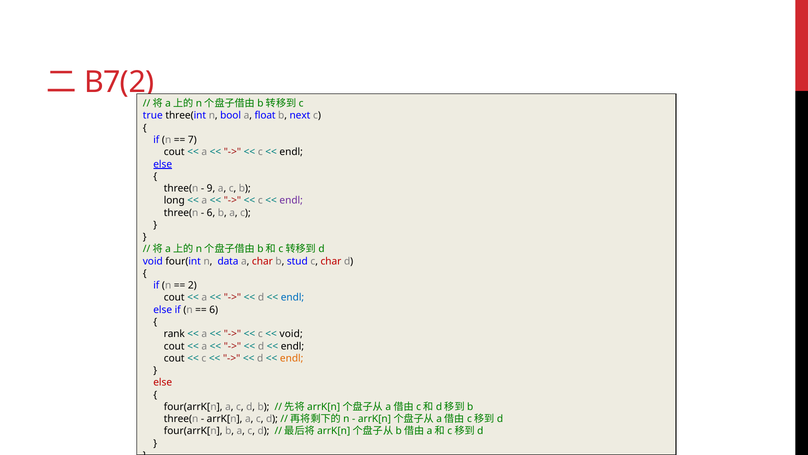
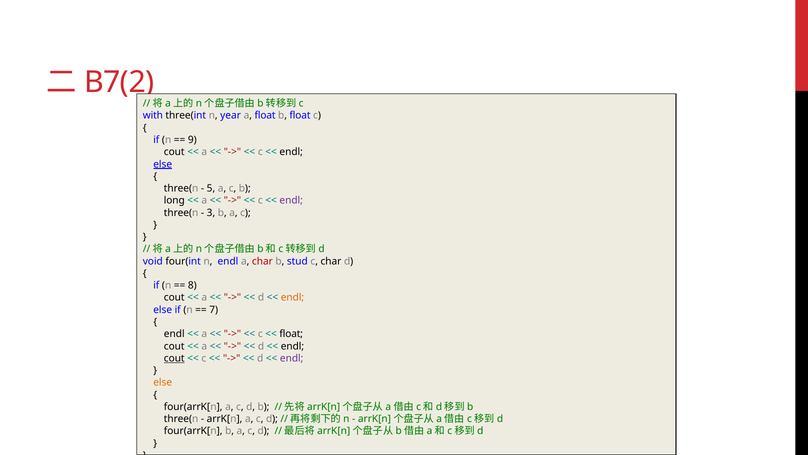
true: true -> with
bool: bool -> year
b next: next -> float
7: 7 -> 9
9: 9 -> 5
6 at (211, 212): 6 -> 3
n data: data -> endl
char at (331, 261) colour: red -> black
2: 2 -> 8
endl at (293, 297) colour: blue -> orange
6 at (214, 309): 6 -> 7
rank at (174, 334): rank -> endl
void at (291, 334): void -> float
cout at (174, 358) underline: none -> present
endl at (292, 358) colour: orange -> purple
else at (163, 382) colour: red -> orange
